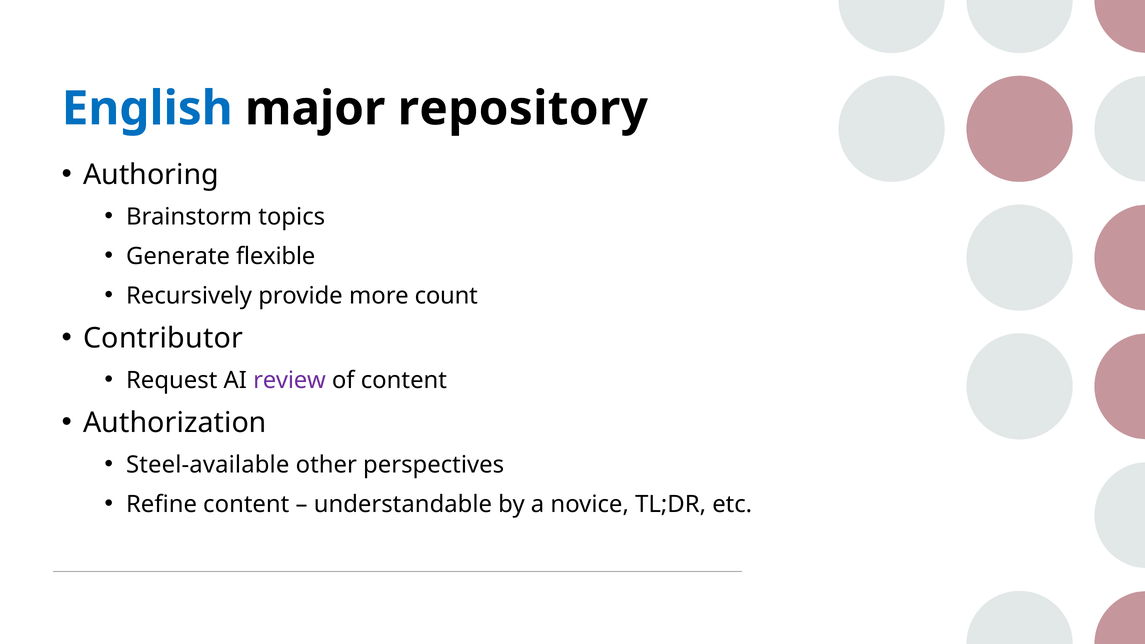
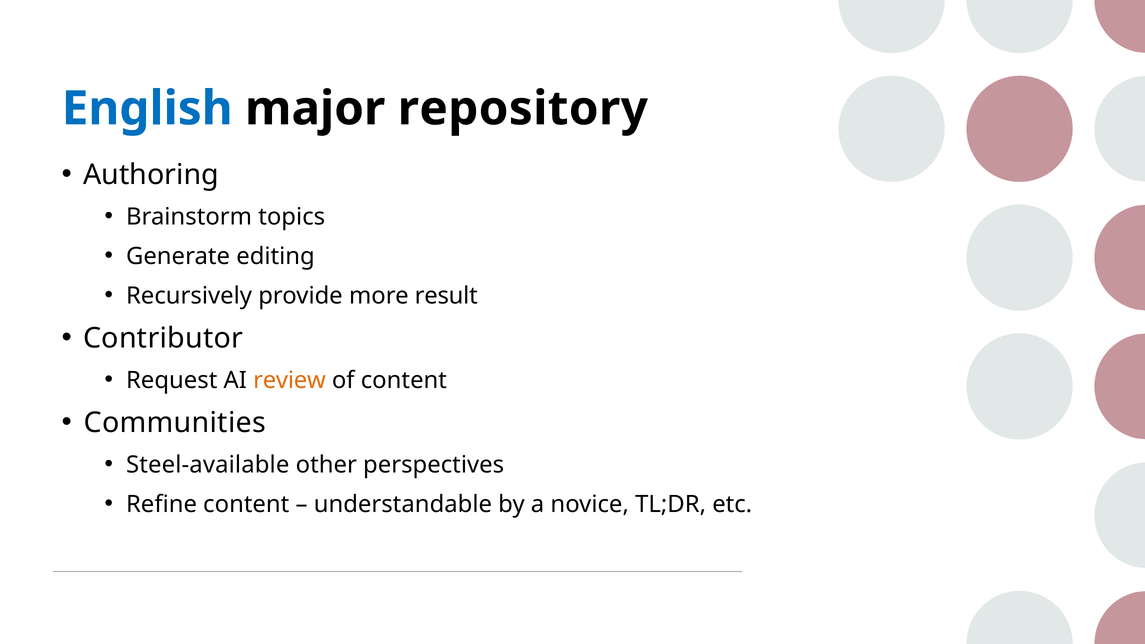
flexible: flexible -> editing
count: count -> result
review colour: purple -> orange
Authorization: Authorization -> Communities
